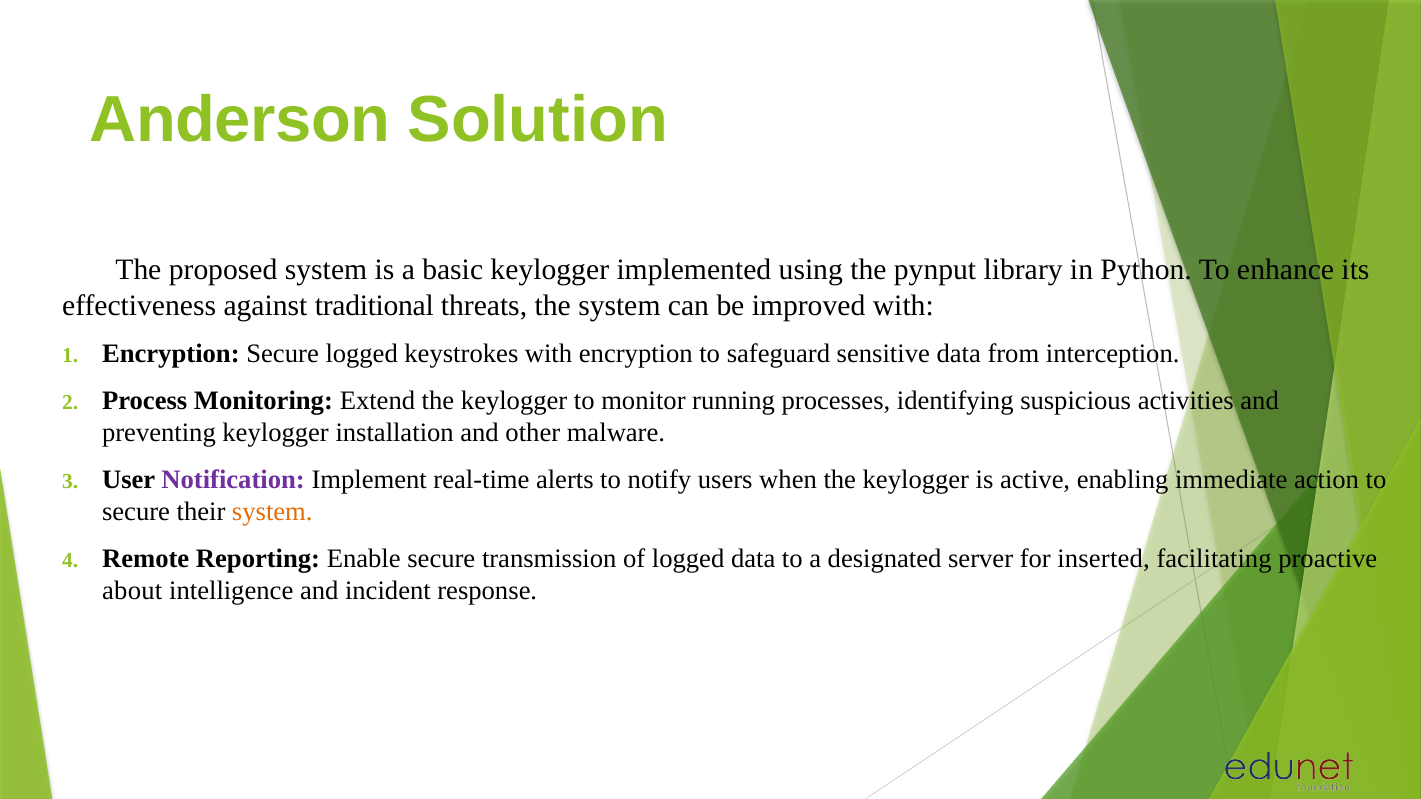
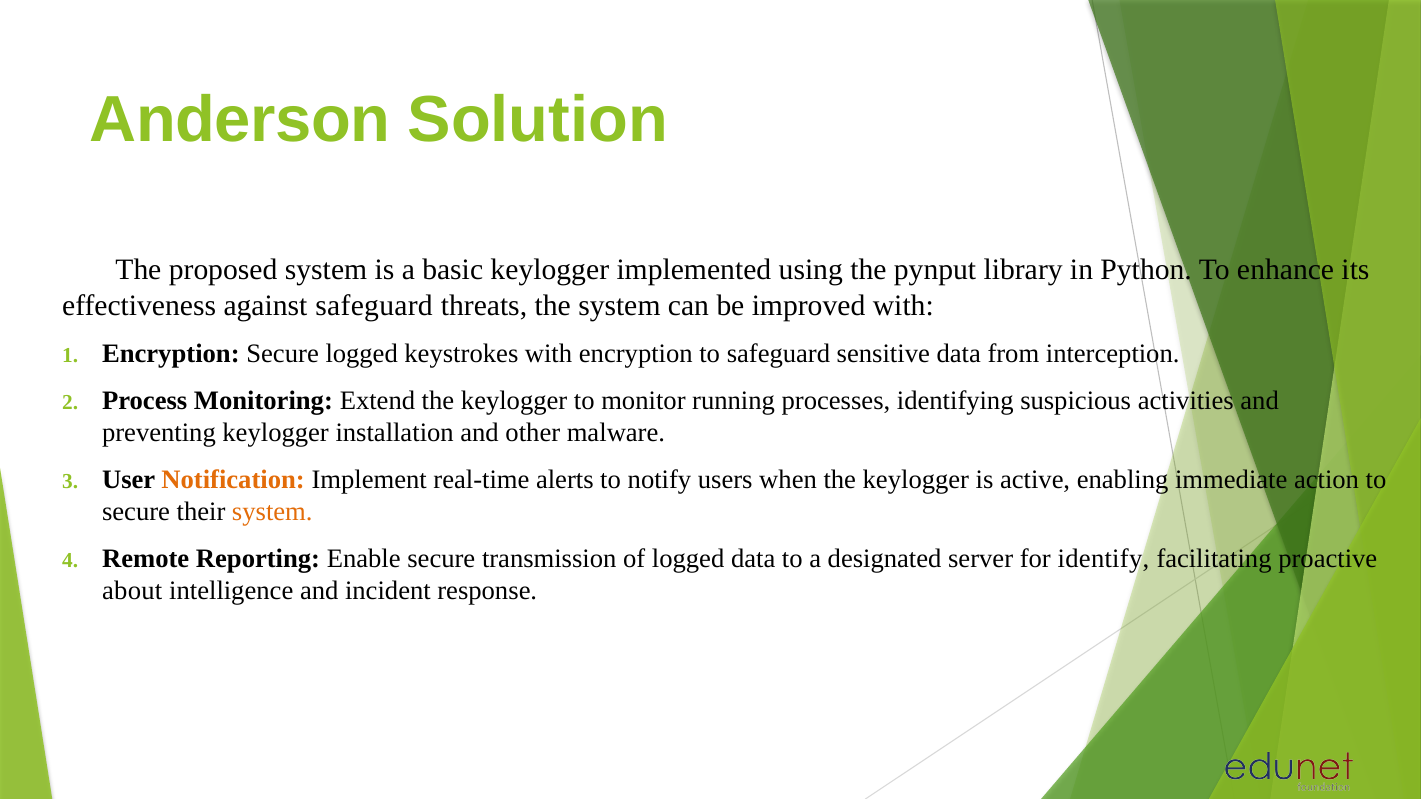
against traditional: traditional -> safeguard
Notification colour: purple -> orange
inserted: inserted -> identify
